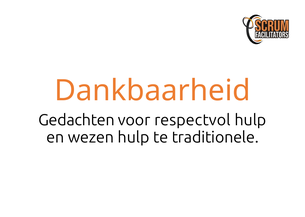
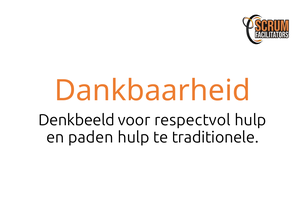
Gedachten: Gedachten -> Denkbeeld
wezen: wezen -> paden
